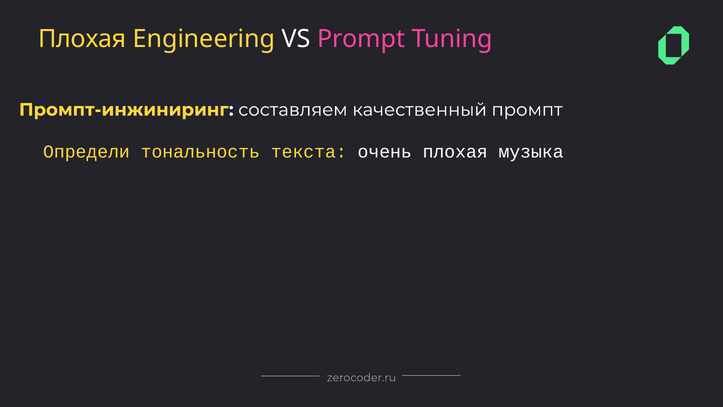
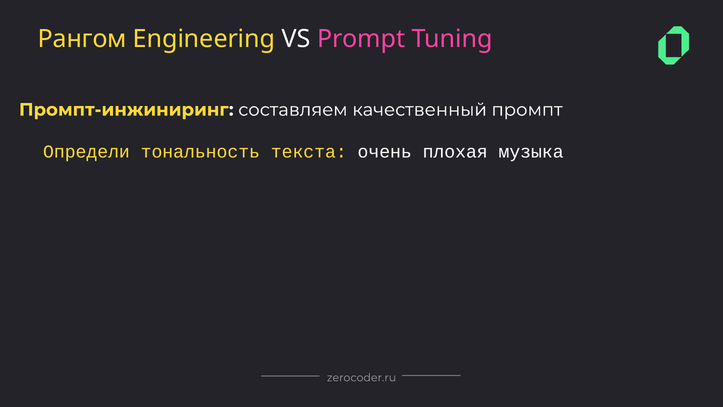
Плохая at (82, 39): Плохая -> Рангом
